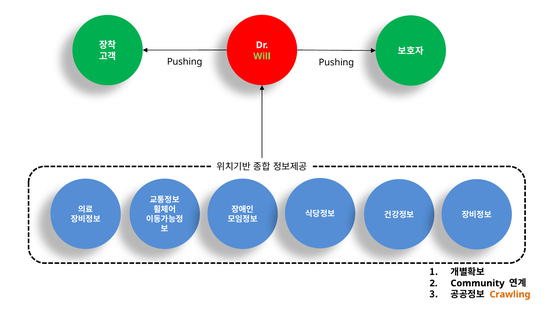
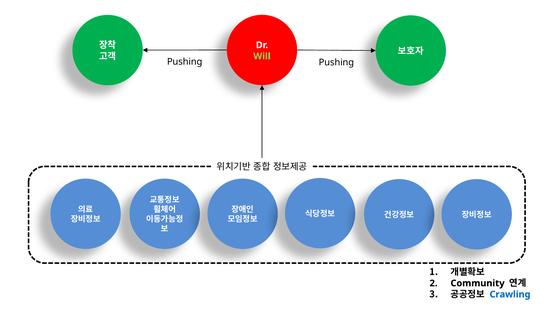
Crawling colour: orange -> blue
